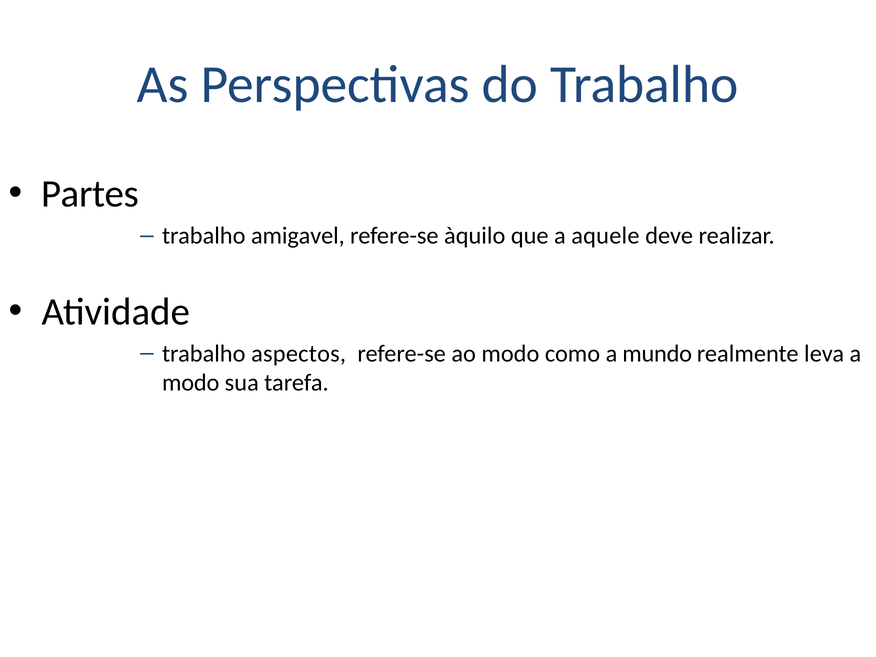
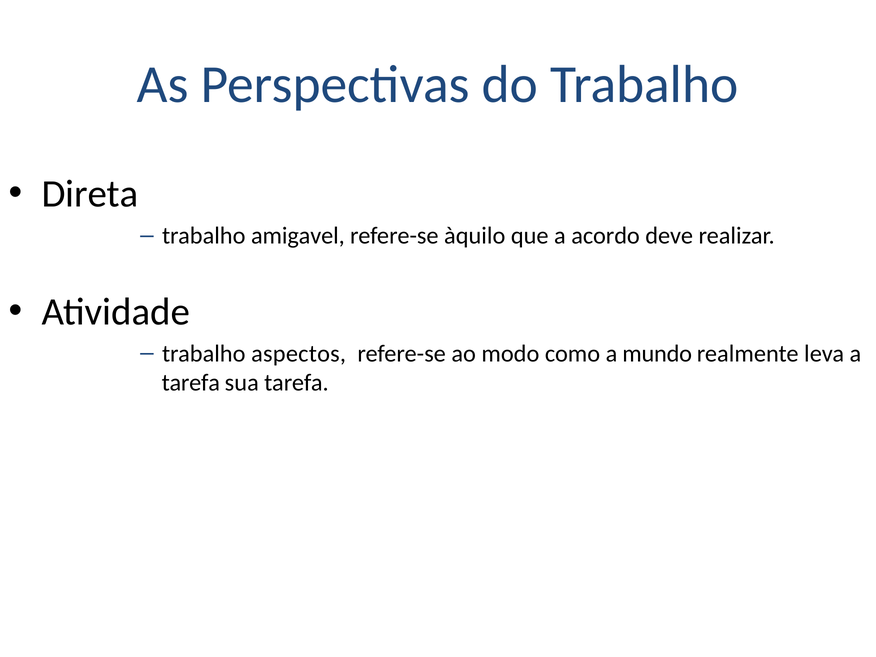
Partes: Partes -> Direta
aquele: aquele -> acordo
modo at (191, 383): modo -> tarefa
